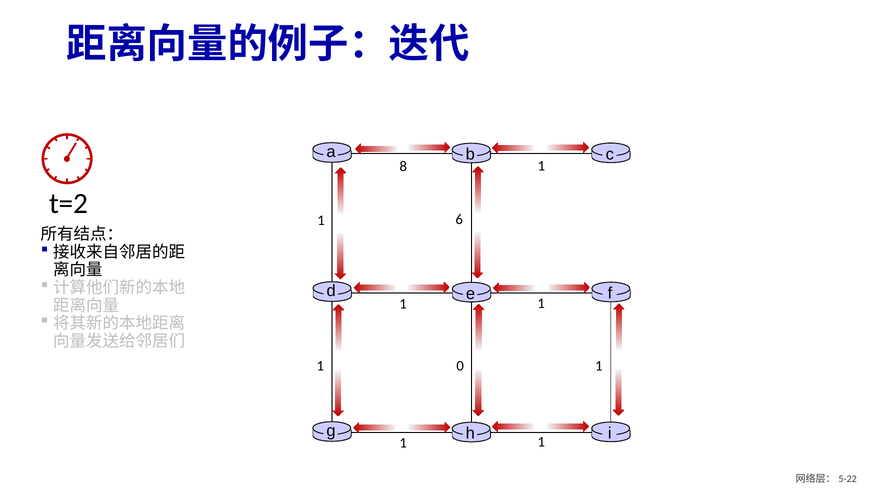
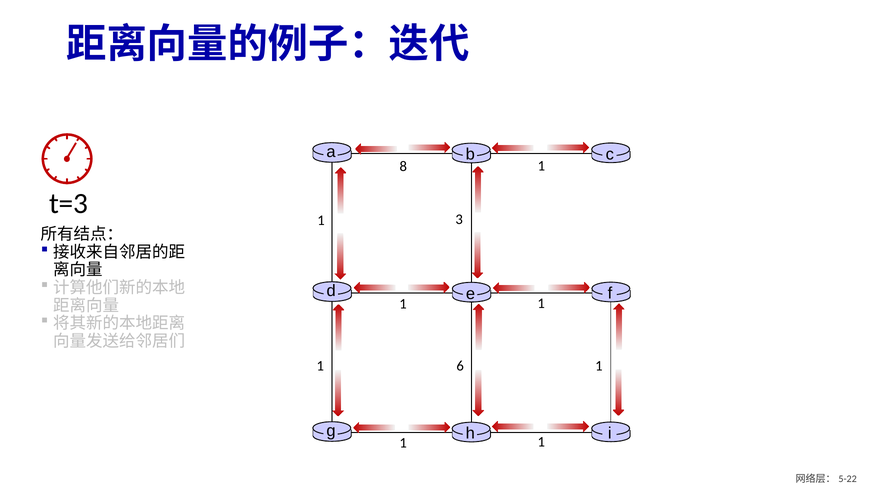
t=2: t=2 -> t=3
6: 6 -> 3
0: 0 -> 6
